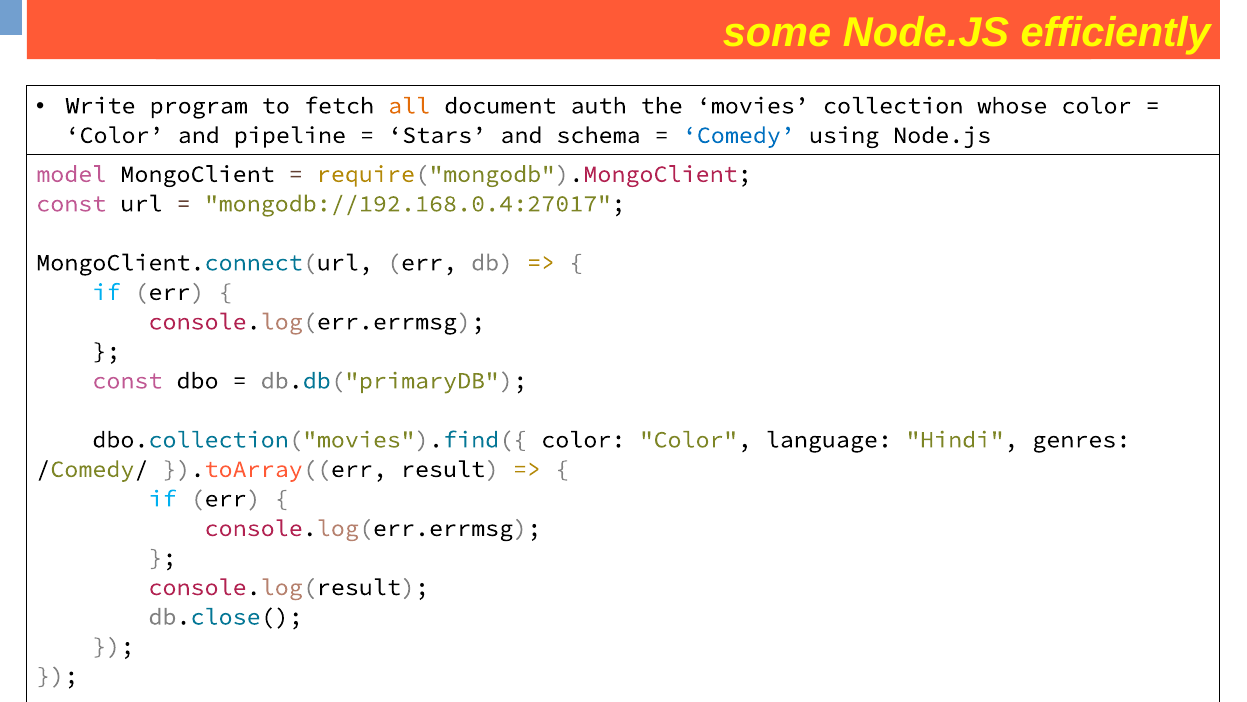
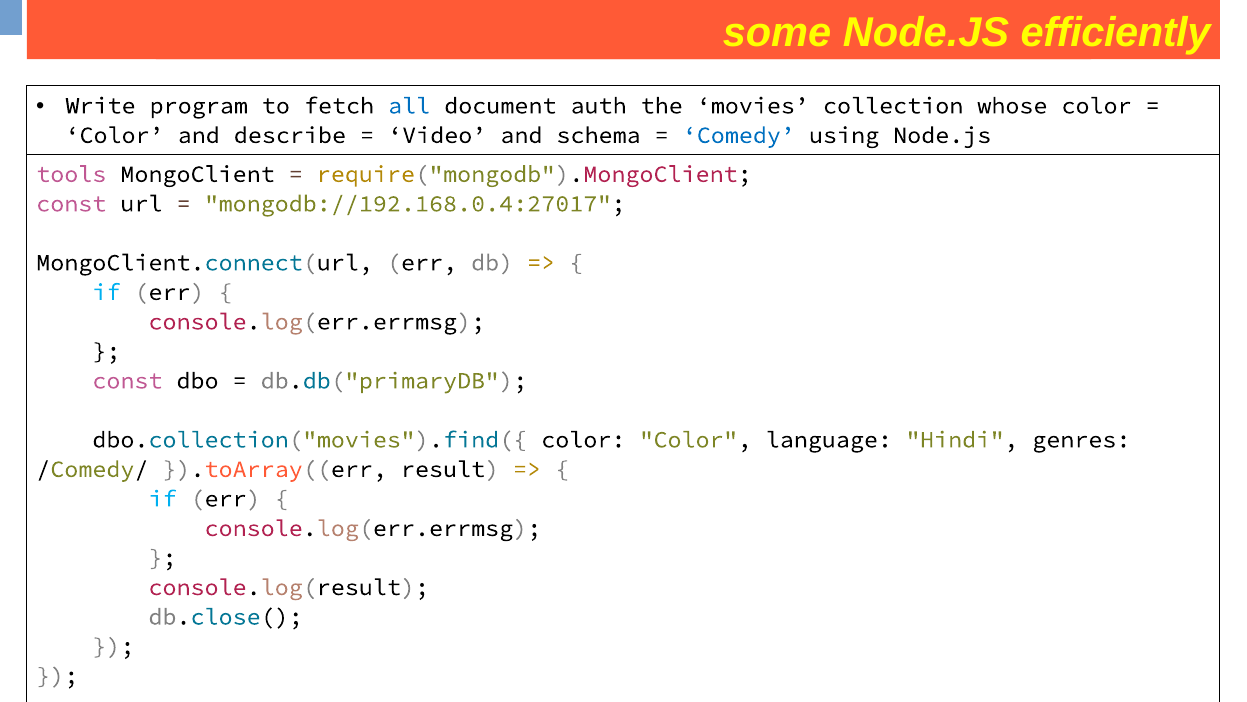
all colour: orange -> blue
pipeline: pipeline -> describe
Stars: Stars -> Video
model: model -> tools
